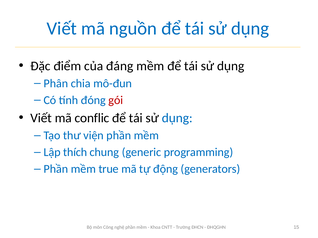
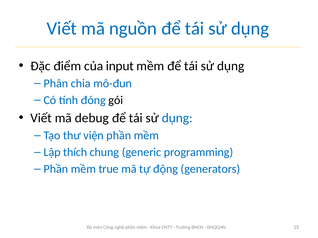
đáng: đáng -> input
gói colour: red -> black
conflic: conflic -> debug
